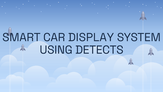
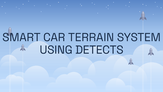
DISPLAY: DISPLAY -> TERRAIN
